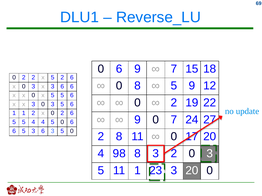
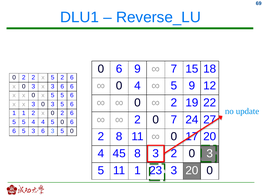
0 8: 8 -> 4
9 at (137, 120): 9 -> 2
98: 98 -> 45
